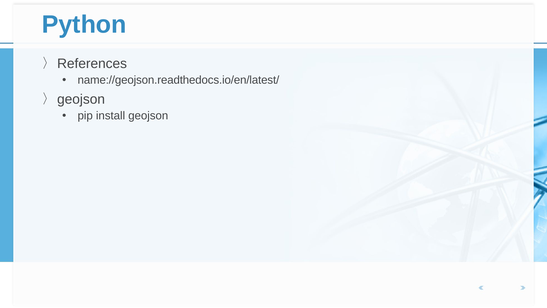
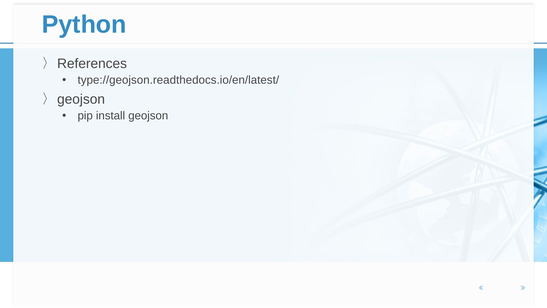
name://geojson.readthedocs.io/en/latest/: name://geojson.readthedocs.io/en/latest/ -> type://geojson.readthedocs.io/en/latest/
